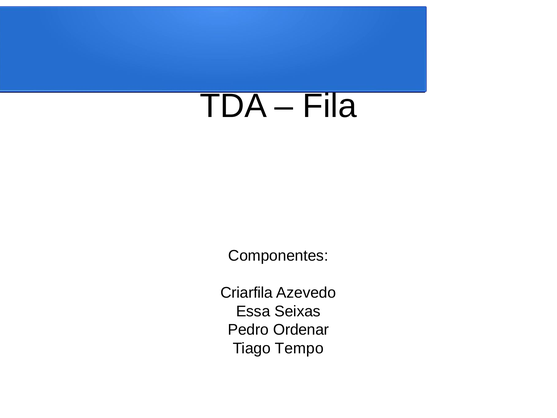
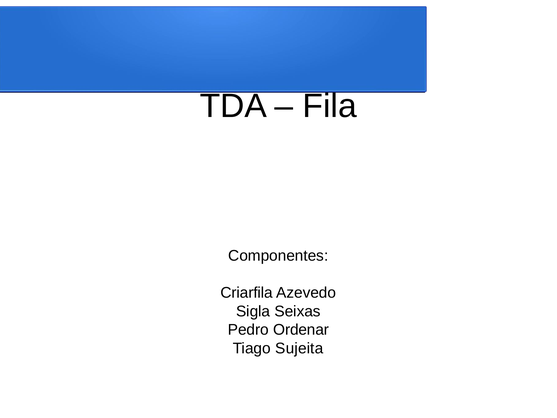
Essa: Essa -> Sigla
Tempo: Tempo -> Sujeita
